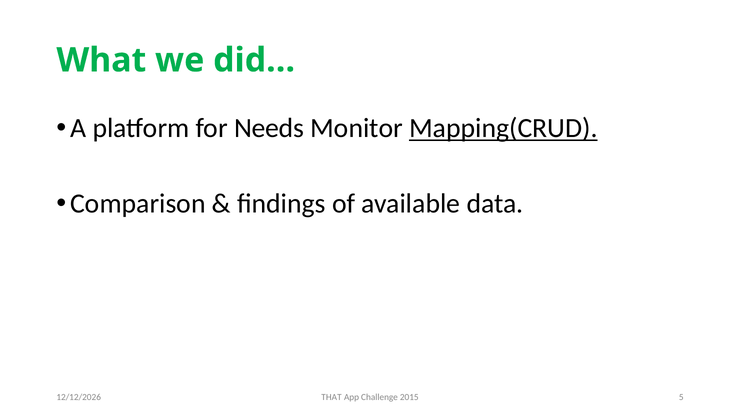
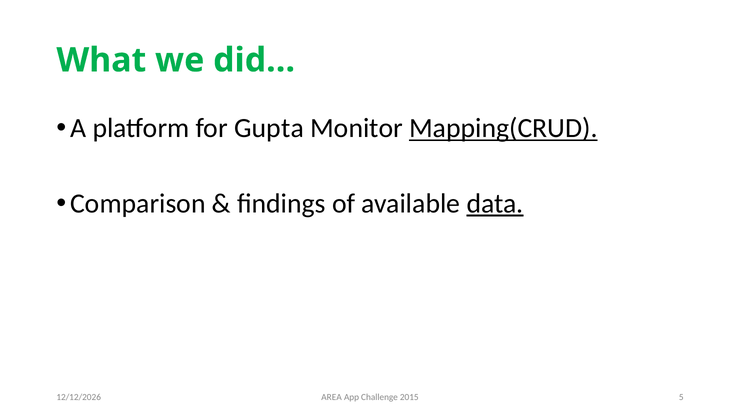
Needs: Needs -> Gupta
data underline: none -> present
THAT: THAT -> AREA
